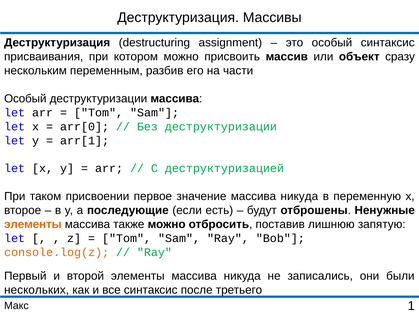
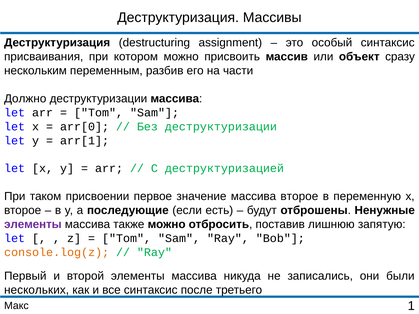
Особый at (25, 99): Особый -> Должно
значение массива никуда: никуда -> второе
элементы at (33, 224) colour: orange -> purple
